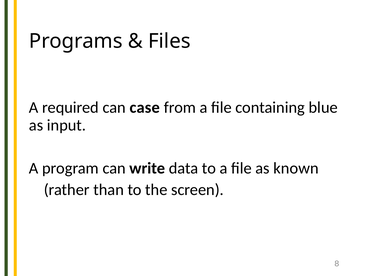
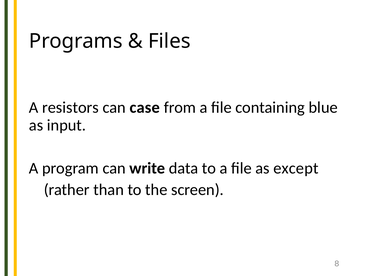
required: required -> resistors
known: known -> except
